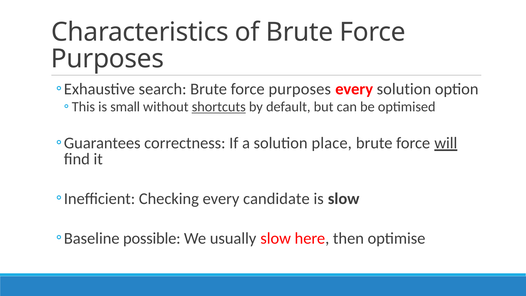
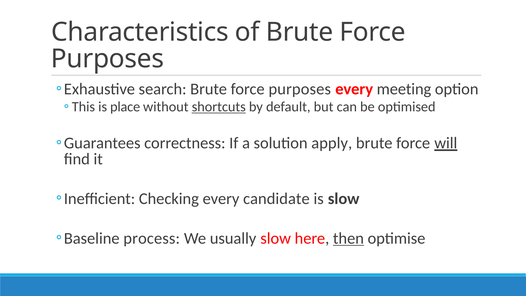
every solution: solution -> meeting
small: small -> place
place: place -> apply
possible: possible -> process
then underline: none -> present
